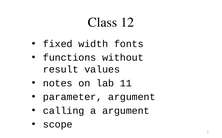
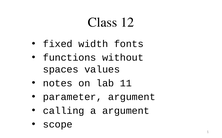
result: result -> spaces
